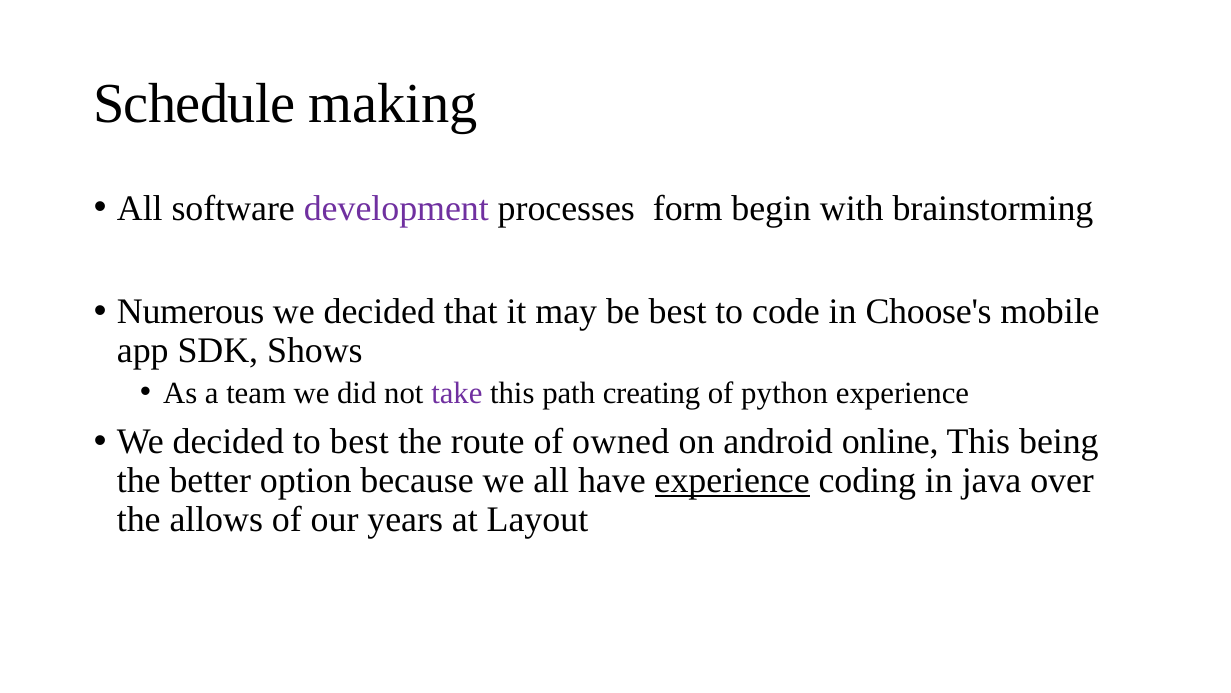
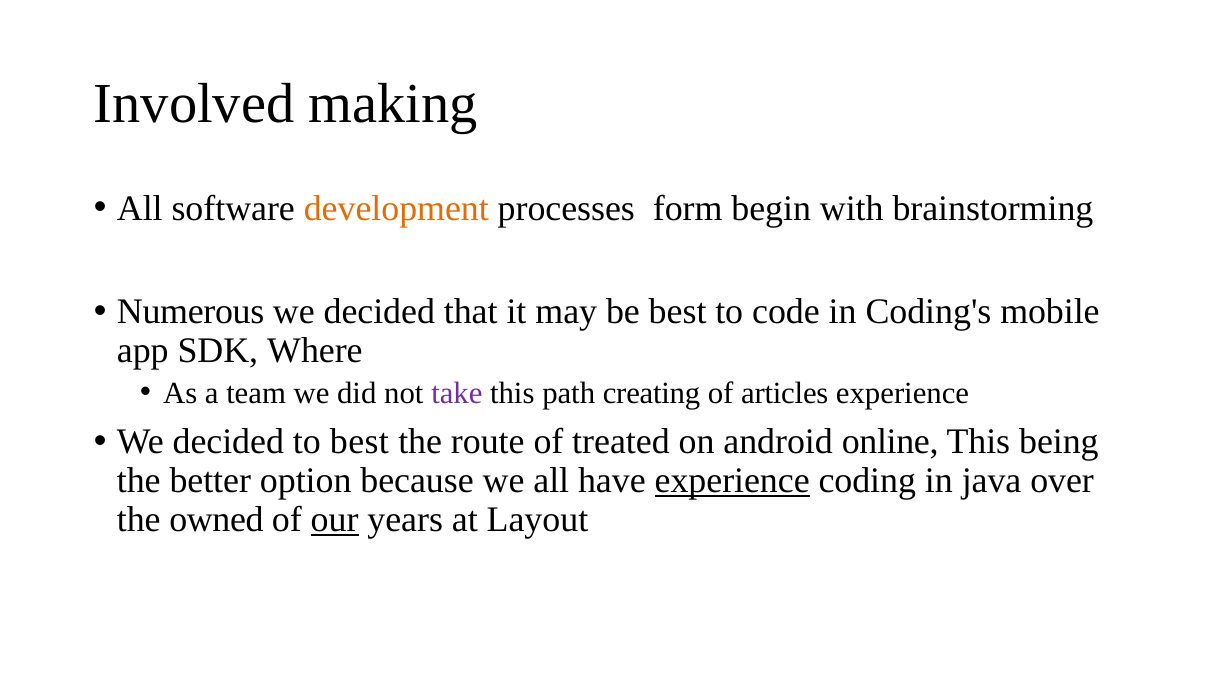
Schedule: Schedule -> Involved
development colour: purple -> orange
Choose's: Choose's -> Coding's
Shows: Shows -> Where
python: python -> articles
owned: owned -> treated
allows: allows -> owned
our underline: none -> present
